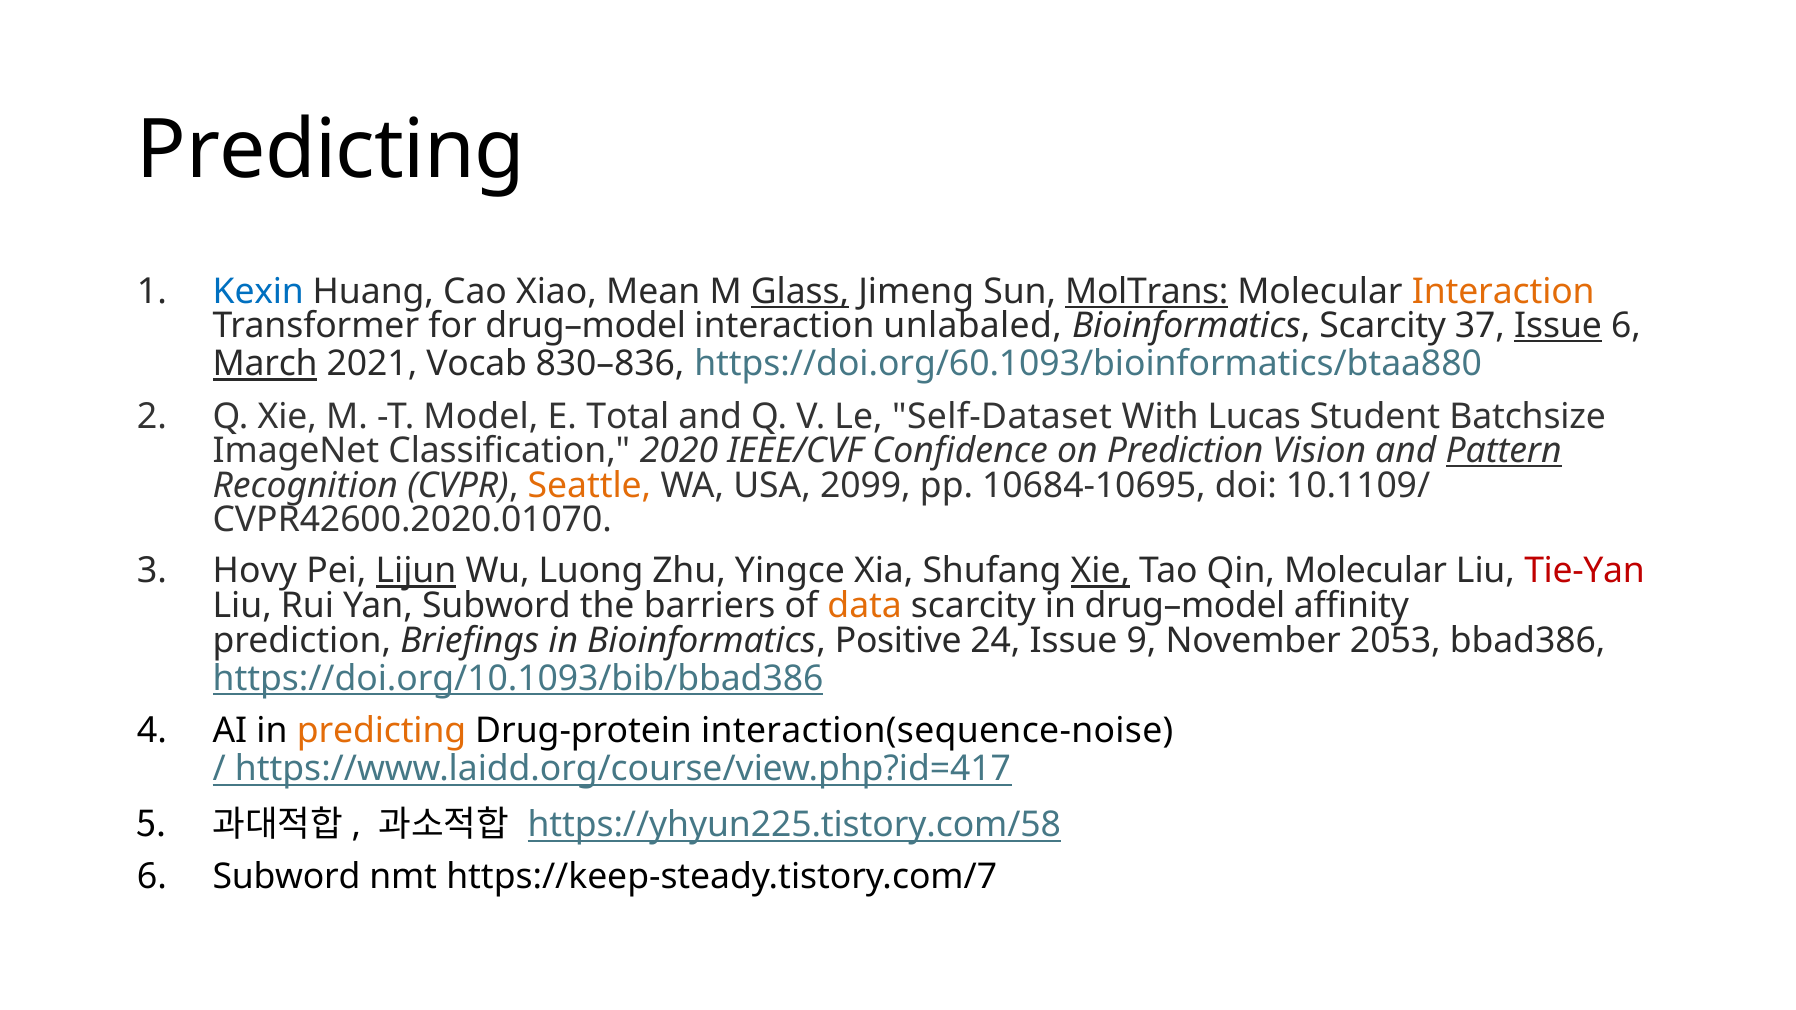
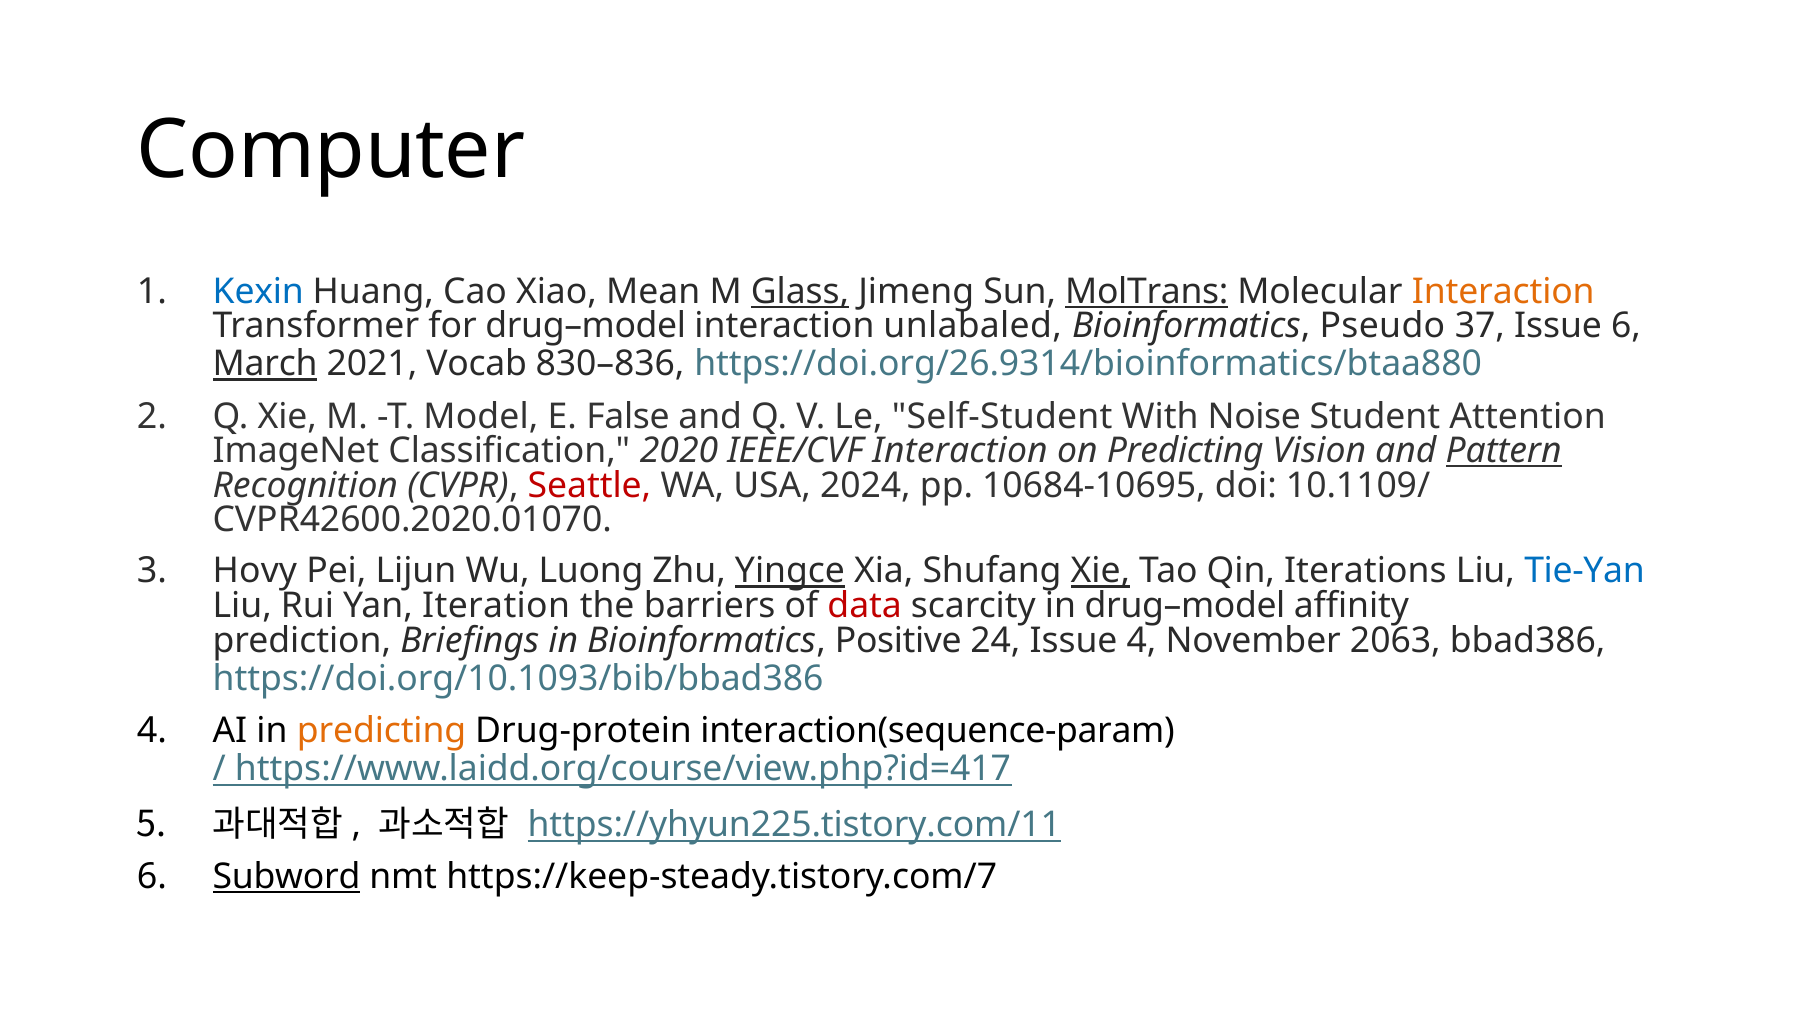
Predicting at (331, 151): Predicting -> Computer
Bioinformatics Scarcity: Scarcity -> Pseudo
Issue at (1558, 326) underline: present -> none
https://doi.org/60.1093/bioinformatics/btaa880: https://doi.org/60.1093/bioinformatics/btaa880 -> https://doi.org/26.9314/bioinformatics/btaa880
Total: Total -> False
Self-Dataset: Self-Dataset -> Self-Student
Lucas: Lucas -> Noise
Batchsize: Batchsize -> Attention
IEEE/CVF Confidence: Confidence -> Interaction
on Prediction: Prediction -> Predicting
Seattle colour: orange -> red
2099: 2099 -> 2024
Lijun underline: present -> none
Yingce underline: none -> present
Qin Molecular: Molecular -> Iterations
Tie-Yan colour: red -> blue
Yan Subword: Subword -> Iteration
data colour: orange -> red
Issue 9: 9 -> 4
2053: 2053 -> 2063
https://doi.org/10.1093/bib/bbad386 underline: present -> none
interaction(sequence-noise: interaction(sequence-noise -> interaction(sequence-param
https://yhyun225.tistory.com/58: https://yhyun225.tistory.com/58 -> https://yhyun225.tistory.com/11
Subword at (287, 877) underline: none -> present
